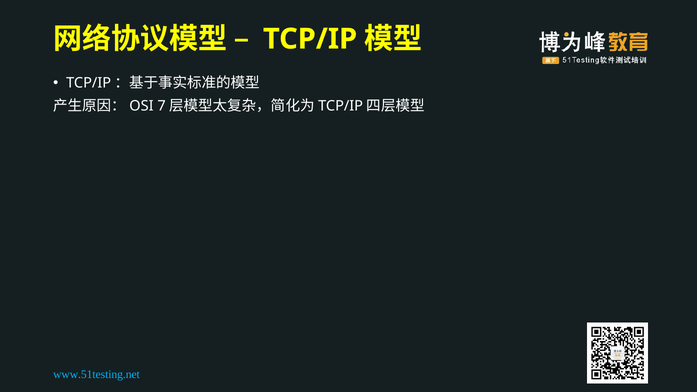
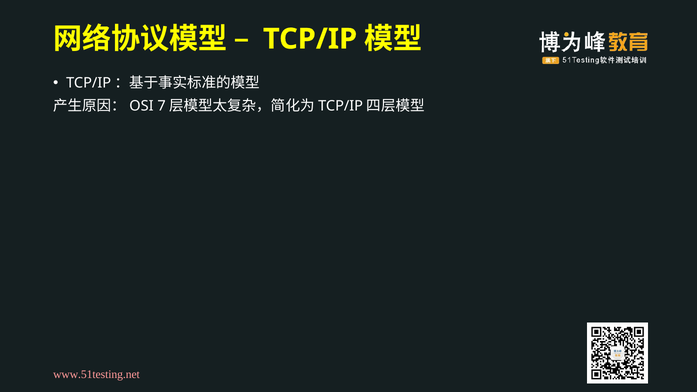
www.51testing.net colour: light blue -> pink
